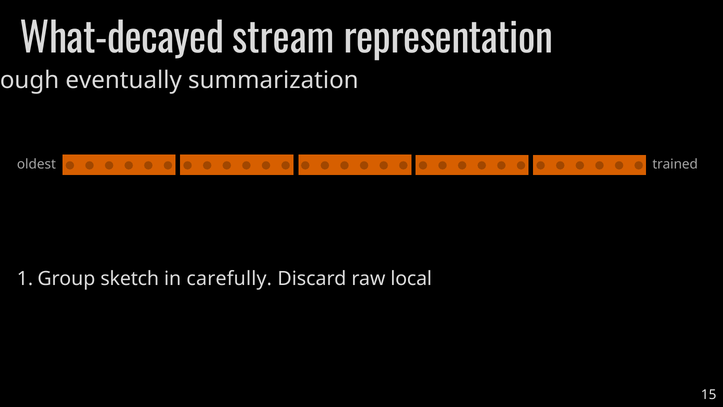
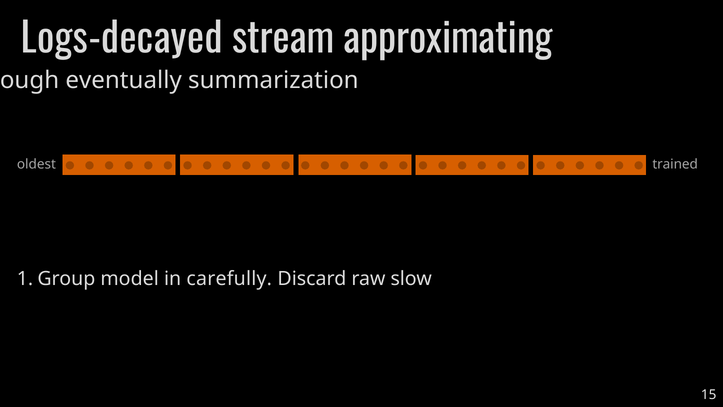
What-decayed: What-decayed -> Logs-decayed
representation: representation -> approximating
sketch: sketch -> model
local: local -> slow
